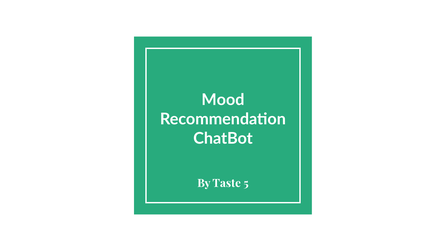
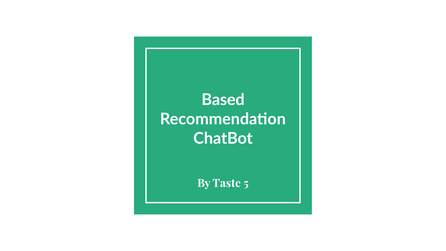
Mood: Mood -> Based
